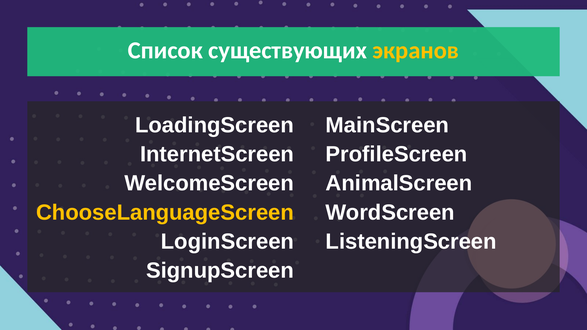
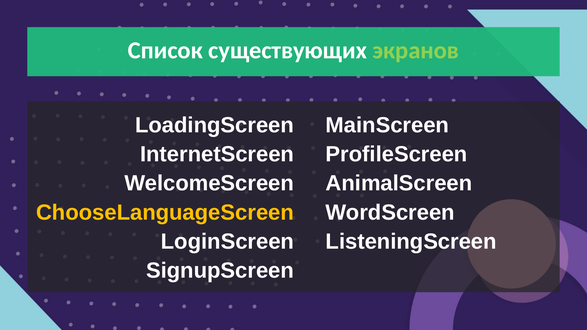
экранов colour: yellow -> light green
